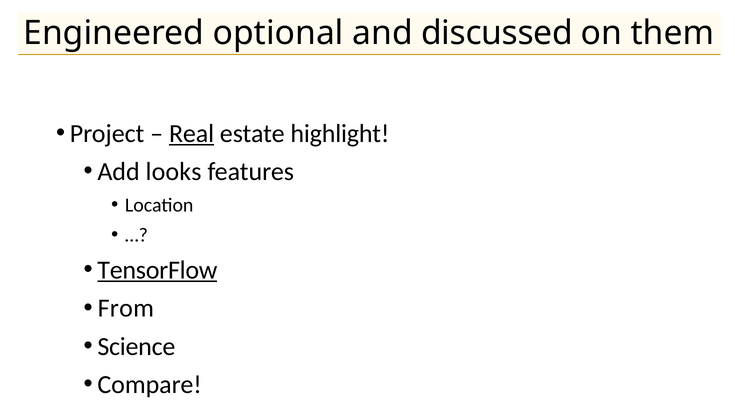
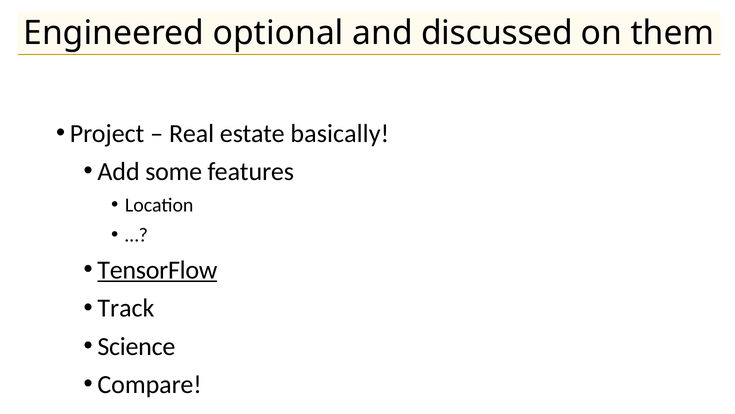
Real underline: present -> none
highlight: highlight -> basically
looks: looks -> some
From: From -> Track
